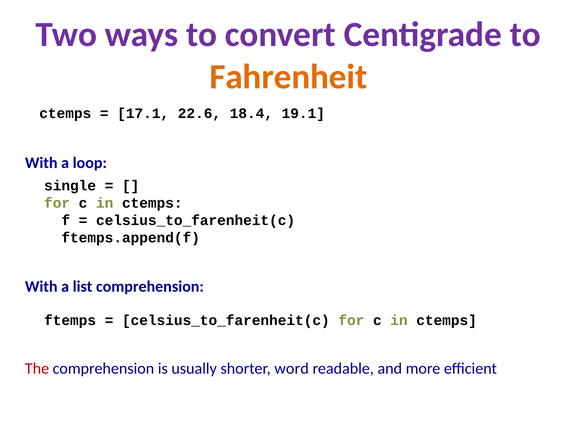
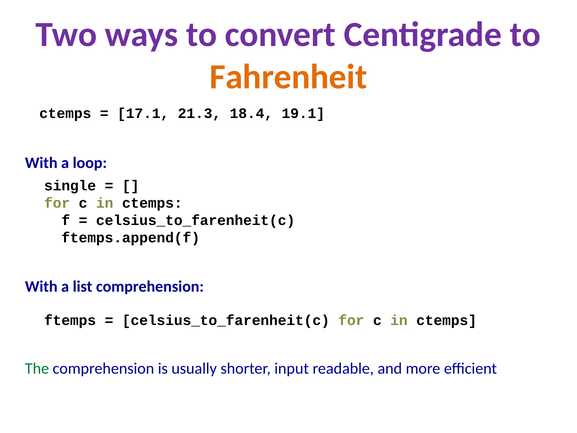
22.6: 22.6 -> 21.3
The colour: red -> green
word: word -> input
